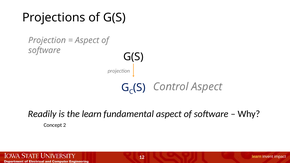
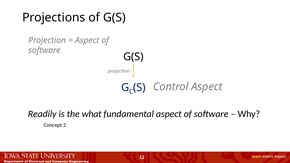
the learn: learn -> what
